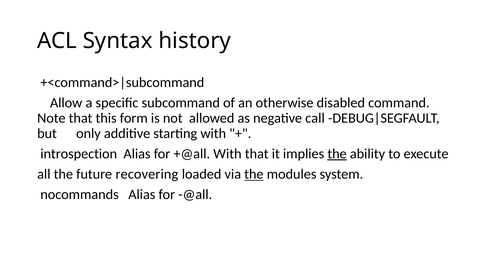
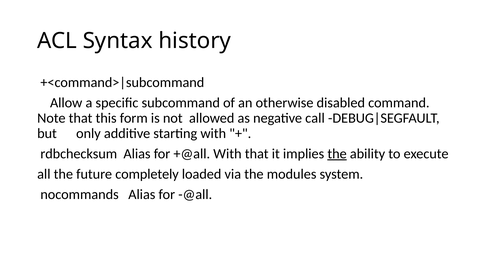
introspection: introspection -> rdbchecksum
recovering: recovering -> completely
the at (254, 174) underline: present -> none
